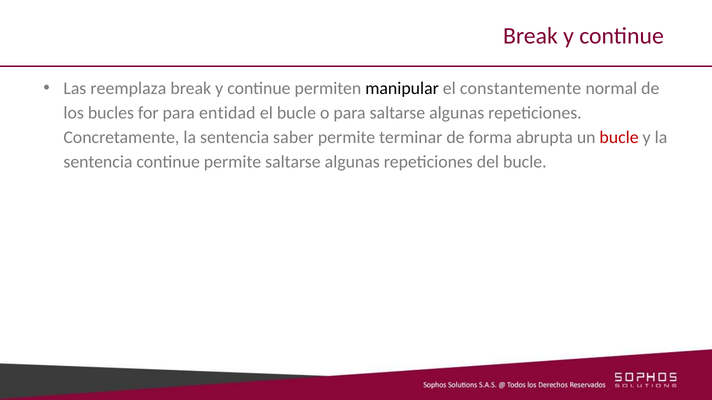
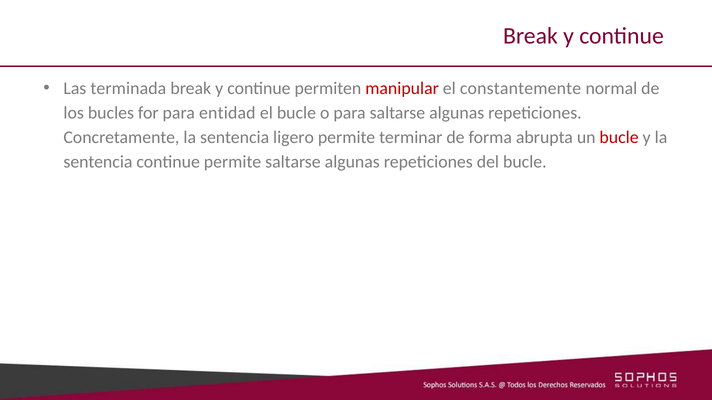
reemplaza: reemplaza -> terminada
manipular colour: black -> red
saber: saber -> ligero
